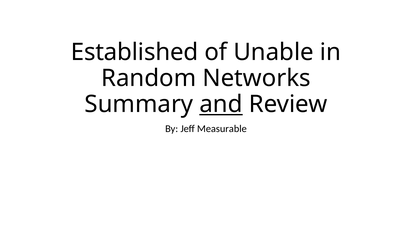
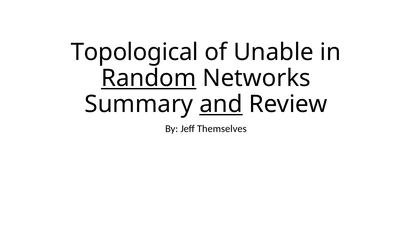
Established: Established -> Topological
Random underline: none -> present
Measurable: Measurable -> Themselves
